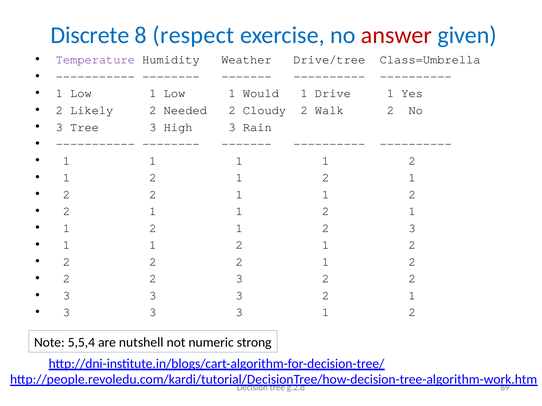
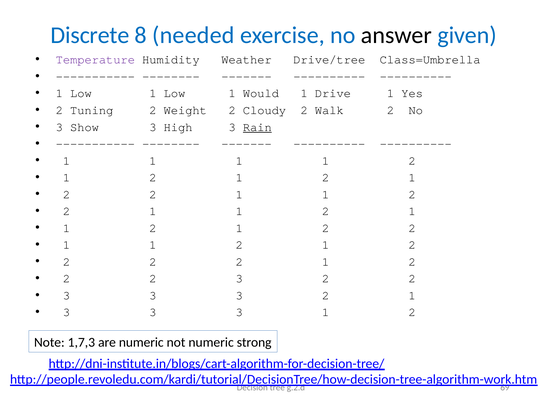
respect: respect -> needed
answer colour: red -> black
Likely: Likely -> Tuning
Needed: Needed -> Weight
3 Tree: Tree -> Show
Rain underline: none -> present
1 2 3: 3 -> 2
5,5,4: 5,5,4 -> 1,7,3
are nutshell: nutshell -> numeric
